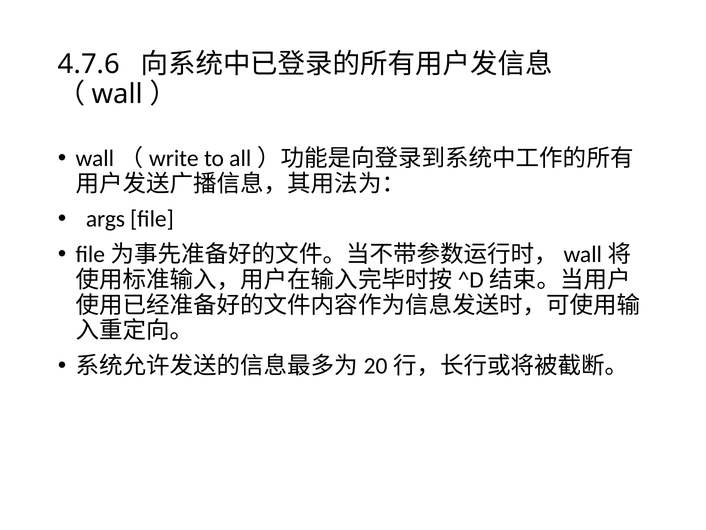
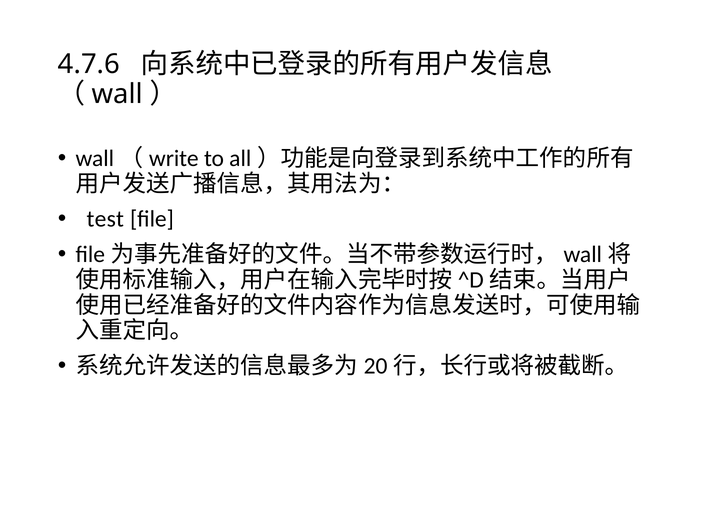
args: args -> test
